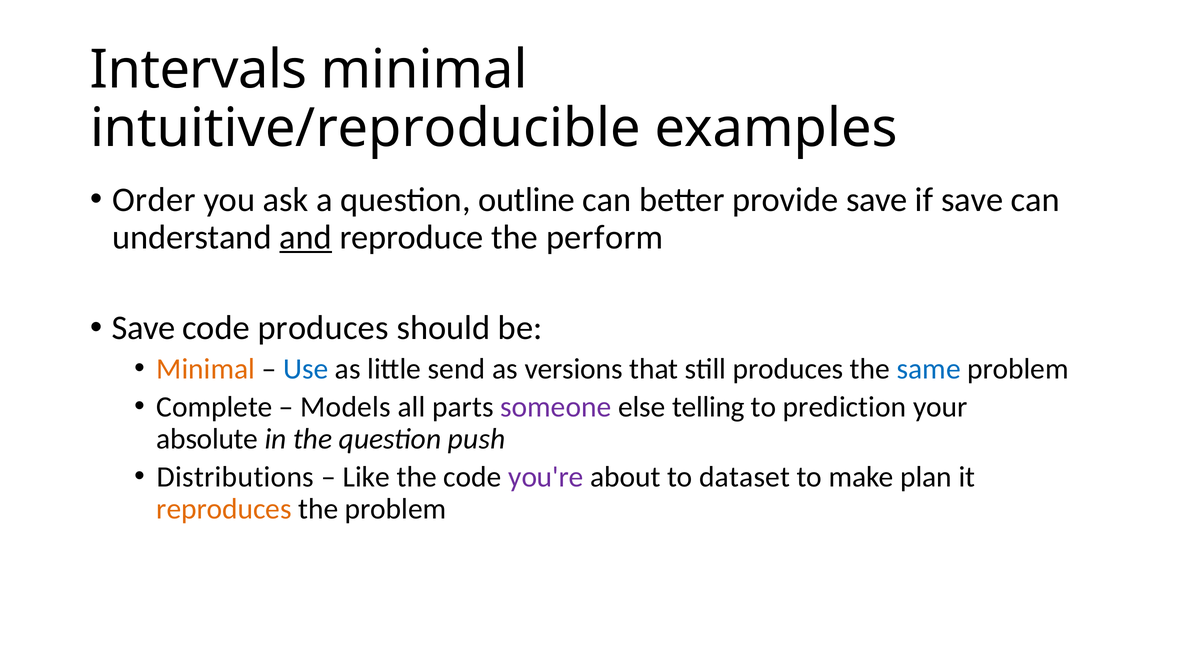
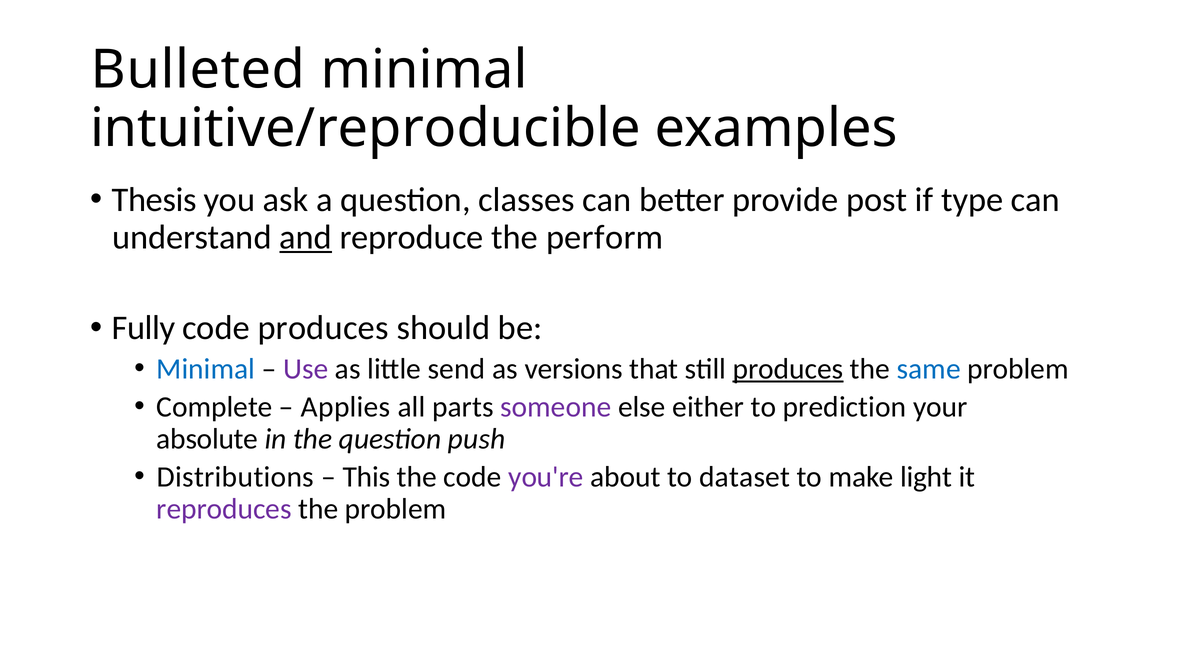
Intervals: Intervals -> Bulleted
Order: Order -> Thesis
outline: outline -> classes
provide save: save -> post
if save: save -> type
Save at (144, 328): Save -> Fully
Minimal at (206, 368) colour: orange -> blue
Use colour: blue -> purple
produces at (788, 368) underline: none -> present
Models: Models -> Applies
telling: telling -> either
Like: Like -> This
plan: plan -> light
reproduces colour: orange -> purple
